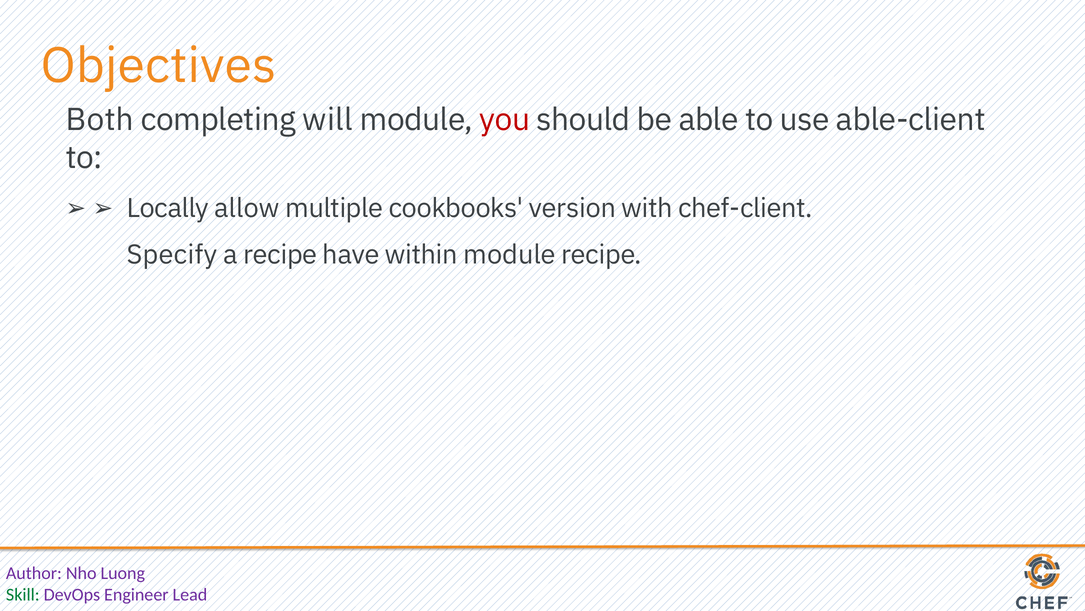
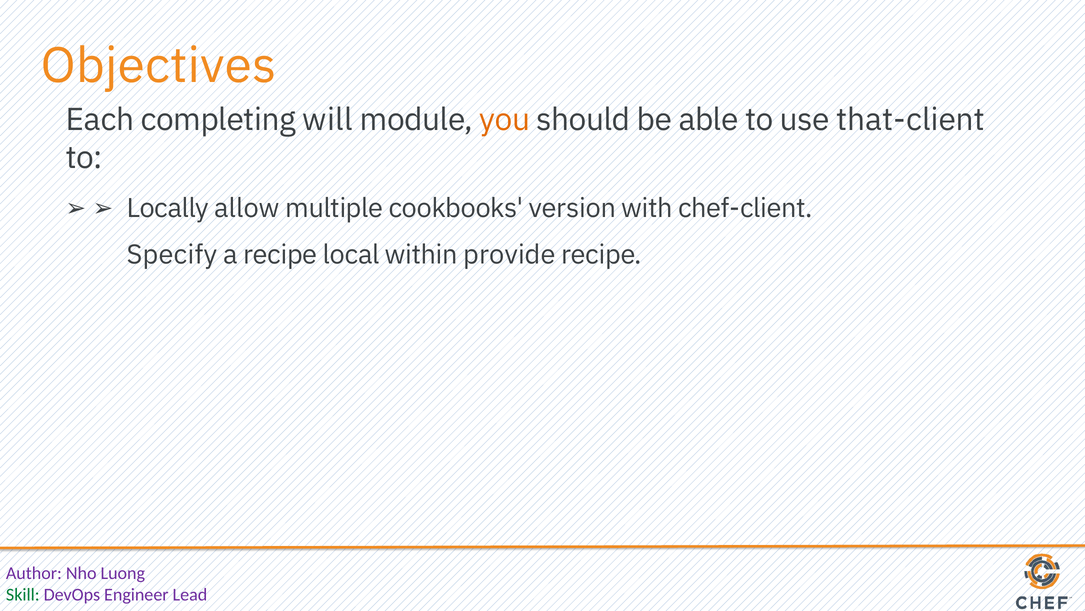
Both: Both -> Each
you colour: red -> orange
able-client: able-client -> that-client
have: have -> local
within module: module -> provide
